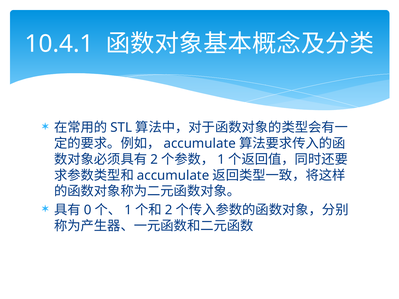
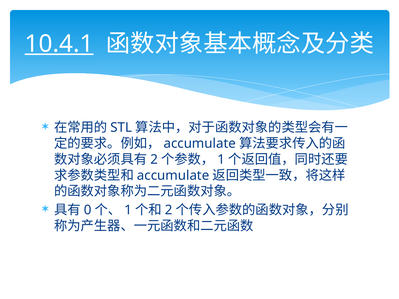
10.4.1 underline: none -> present
